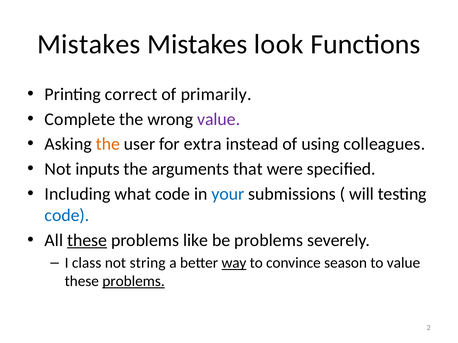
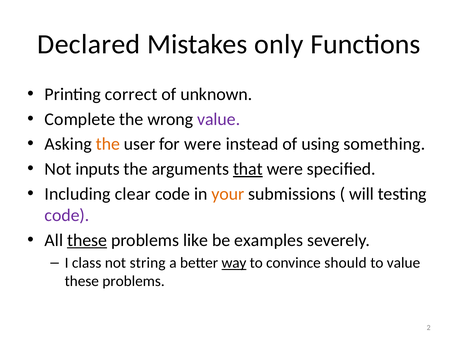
Mistakes at (89, 44): Mistakes -> Declared
look: look -> only
primarily: primarily -> unknown
for extra: extra -> were
colleagues: colleagues -> something
that underline: none -> present
what: what -> clear
your colour: blue -> orange
code at (67, 216) colour: blue -> purple
be problems: problems -> examples
season: season -> should
problems at (134, 282) underline: present -> none
